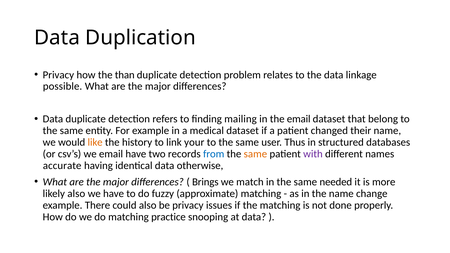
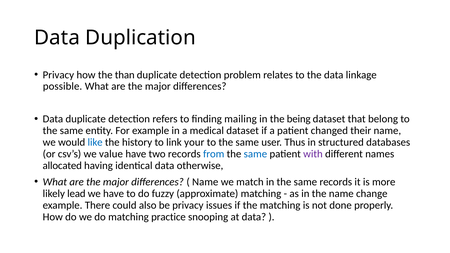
the email: email -> being
like colour: orange -> blue
we email: email -> value
same at (255, 154) colour: orange -> blue
accurate: accurate -> allocated
Brings at (205, 182): Brings -> Name
same needed: needed -> records
likely also: also -> lead
